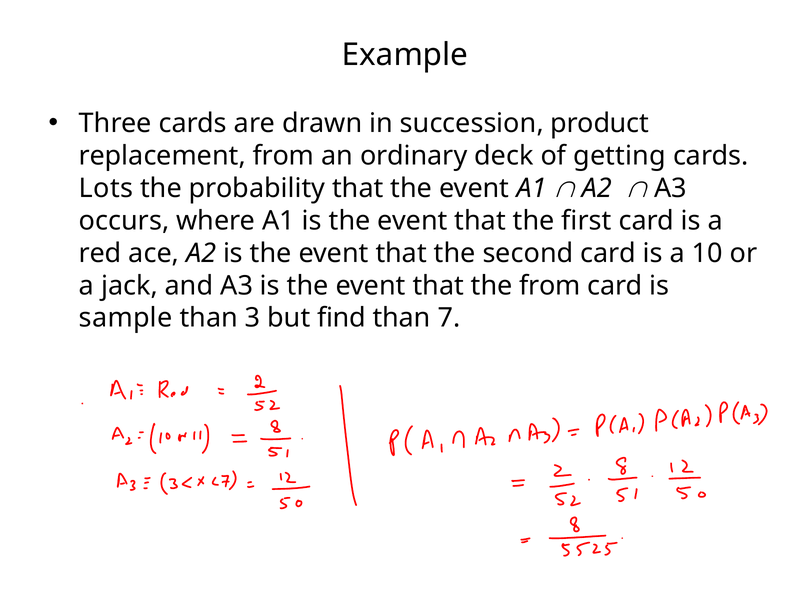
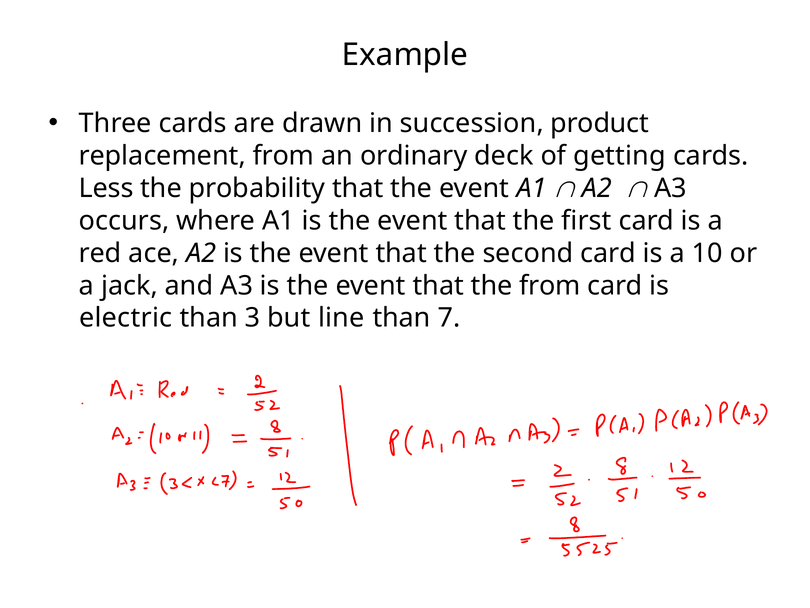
Lots: Lots -> Less
sample: sample -> electric
find: find -> line
